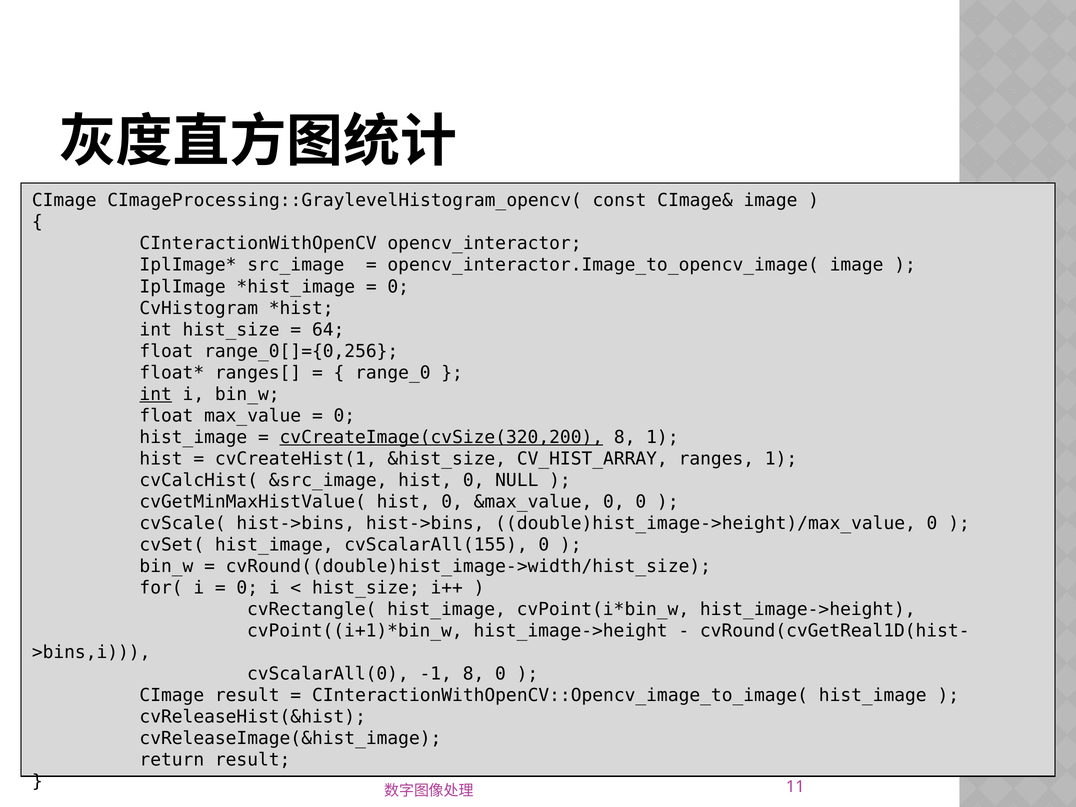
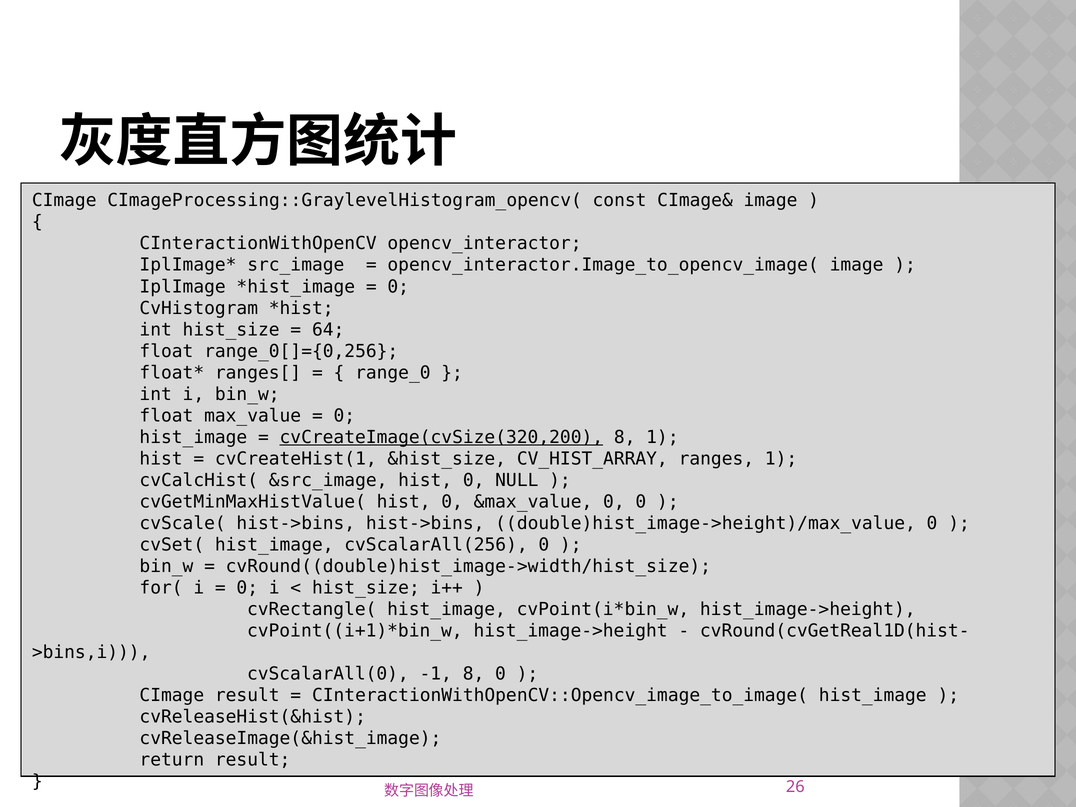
int at (156, 394) underline: present -> none
cvScalarAll(155: cvScalarAll(155 -> cvScalarAll(256
11: 11 -> 26
